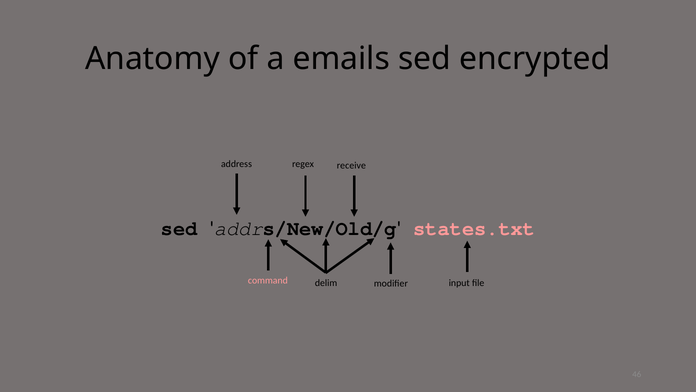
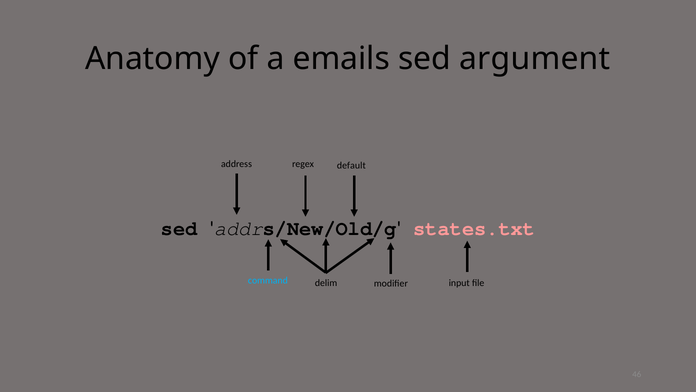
encrypted: encrypted -> argument
receive: receive -> default
command colour: pink -> light blue
